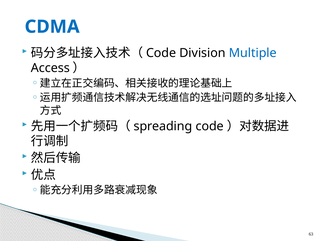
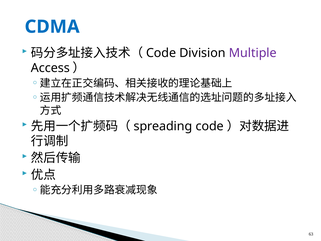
Multiple colour: blue -> purple
